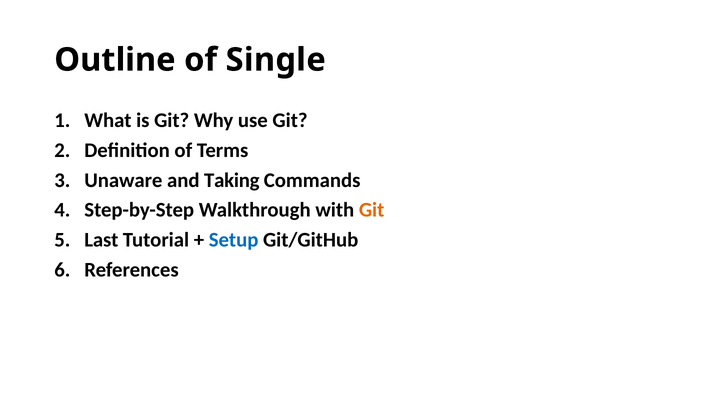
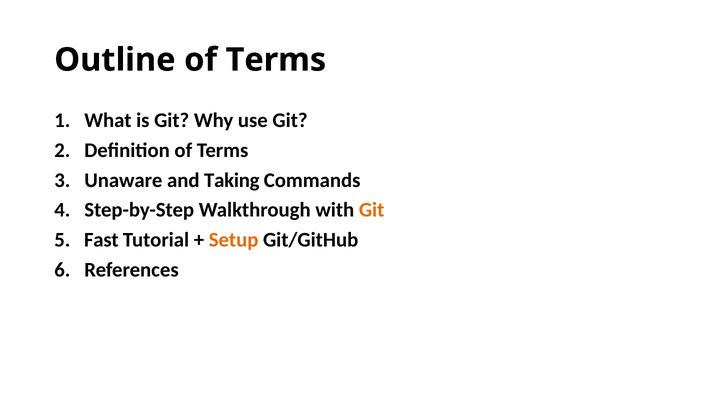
Outline of Single: Single -> Terms
Last: Last -> Fast
Setup colour: blue -> orange
